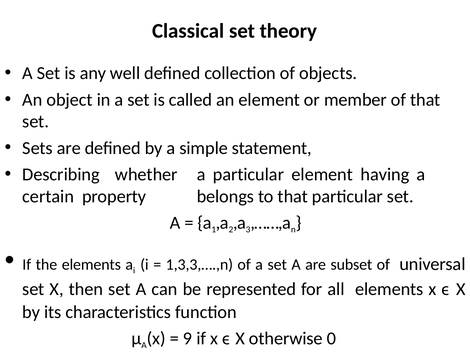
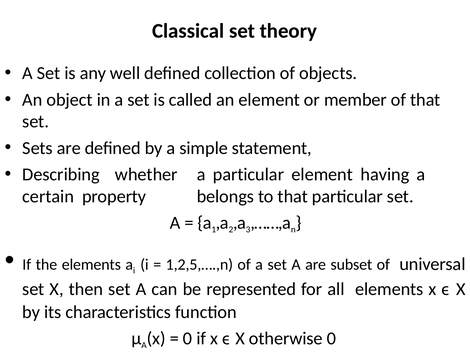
1,3,3,….,n: 1,3,3,….,n -> 1,2,5,….,n
9 at (188, 339): 9 -> 0
